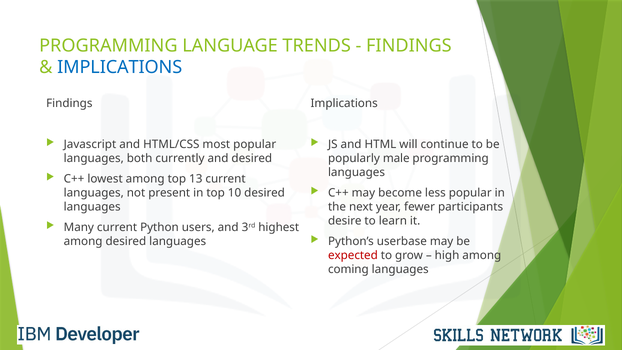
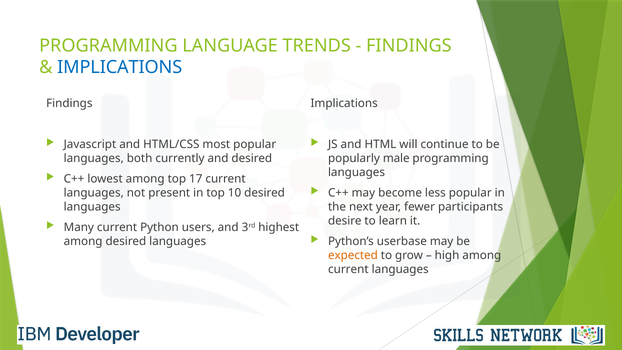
13: 13 -> 17
expected colour: red -> orange
coming at (348, 269): coming -> current
